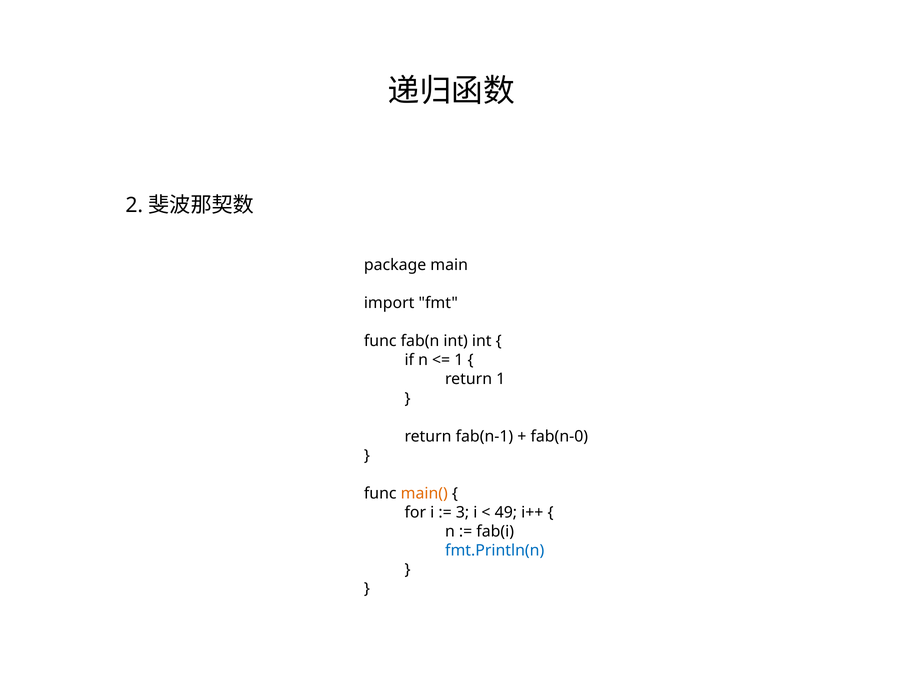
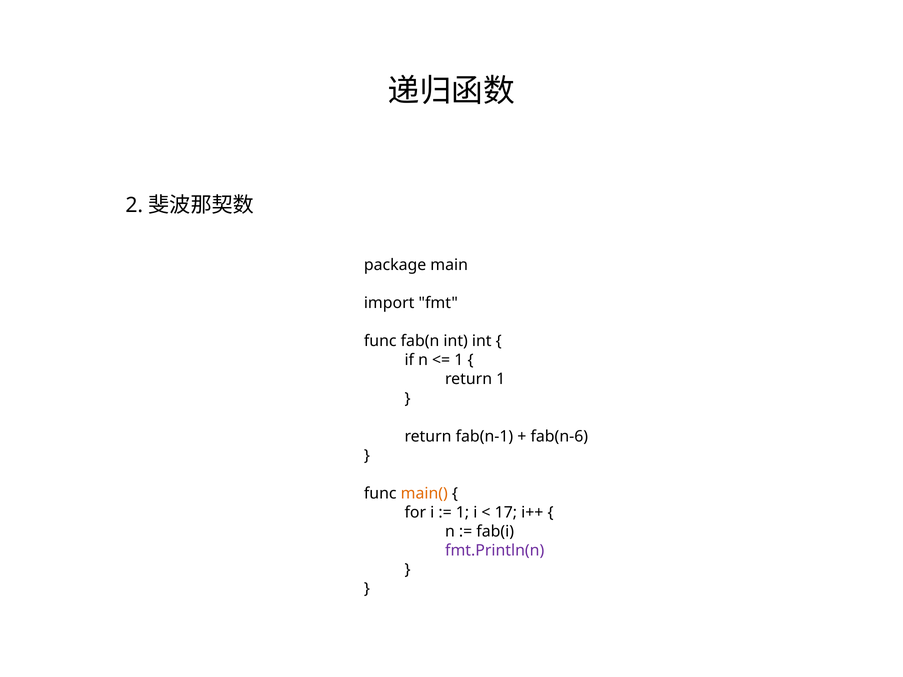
fab(n-0: fab(n-0 -> fab(n-6
3 at (463, 513): 3 -> 1
49: 49 -> 17
fmt.Println(n colour: blue -> purple
